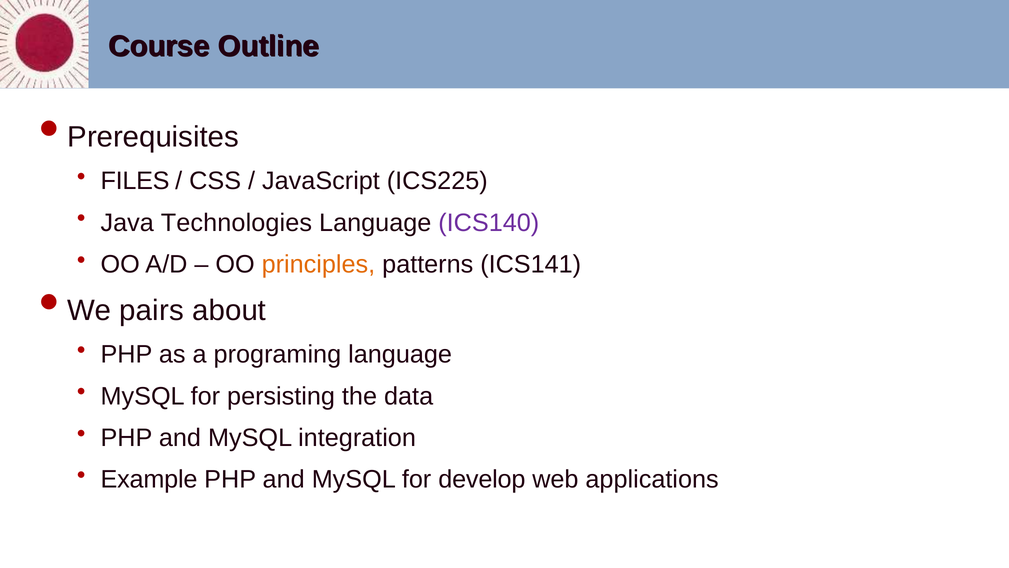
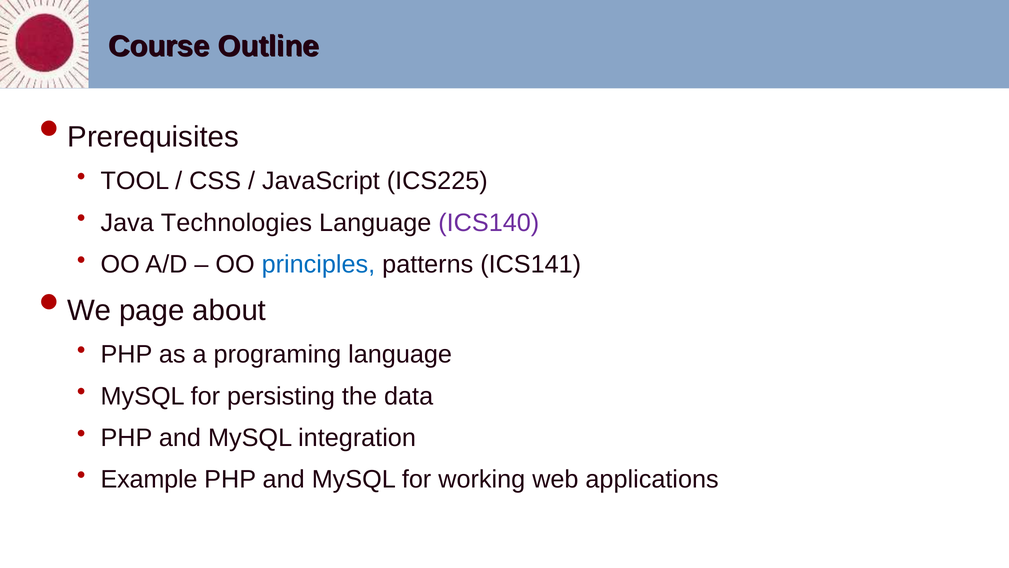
FILES: FILES -> TOOL
principles colour: orange -> blue
pairs: pairs -> page
develop: develop -> working
